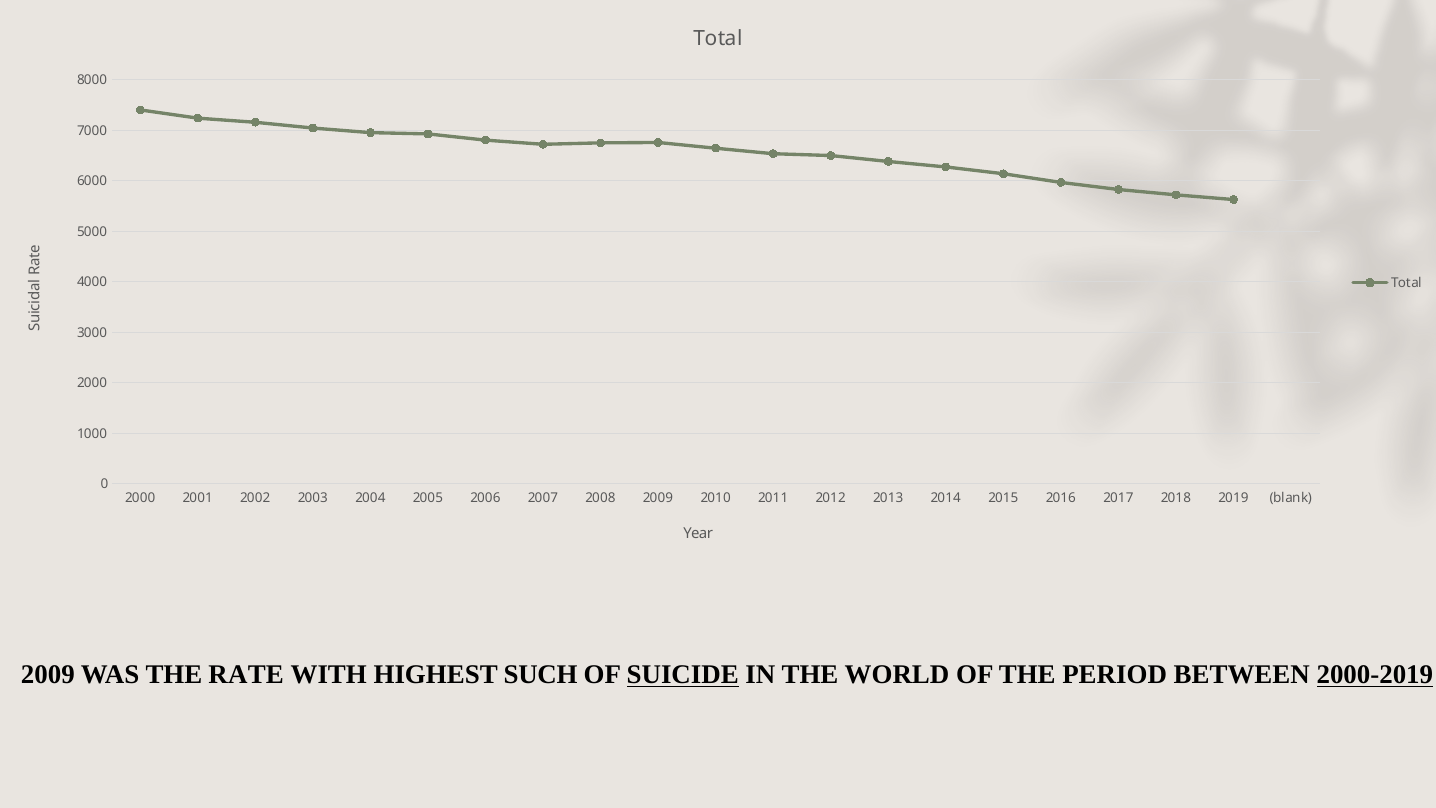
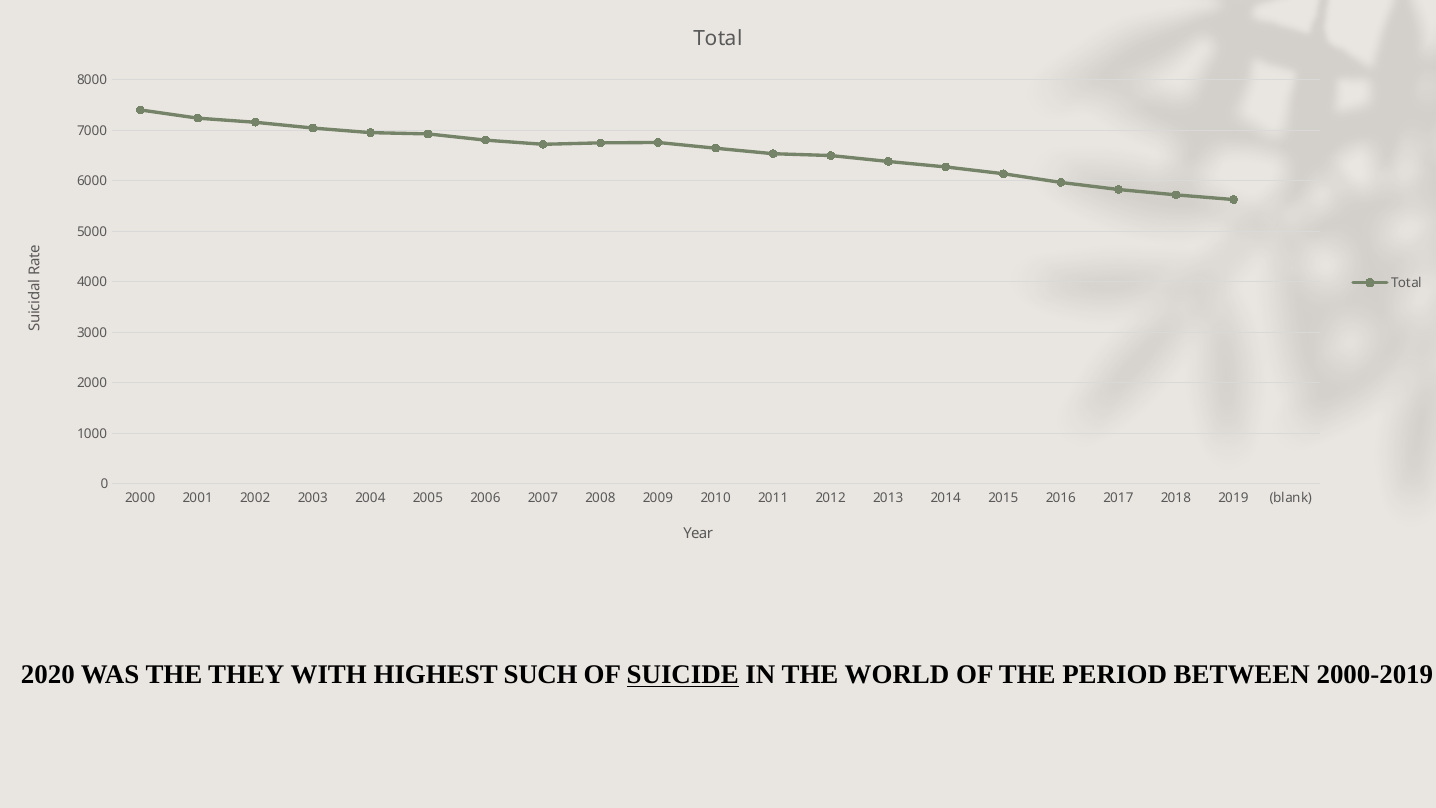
2009 at (48, 675): 2009 -> 2020
RATE: RATE -> THEY
2000-2019 underline: present -> none
